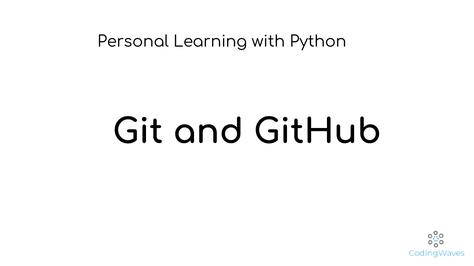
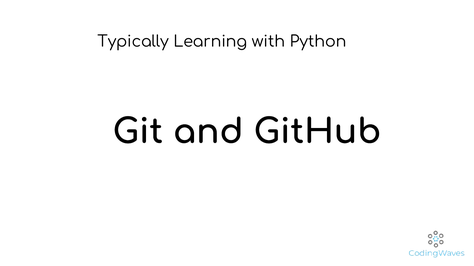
Personal: Personal -> Typically
